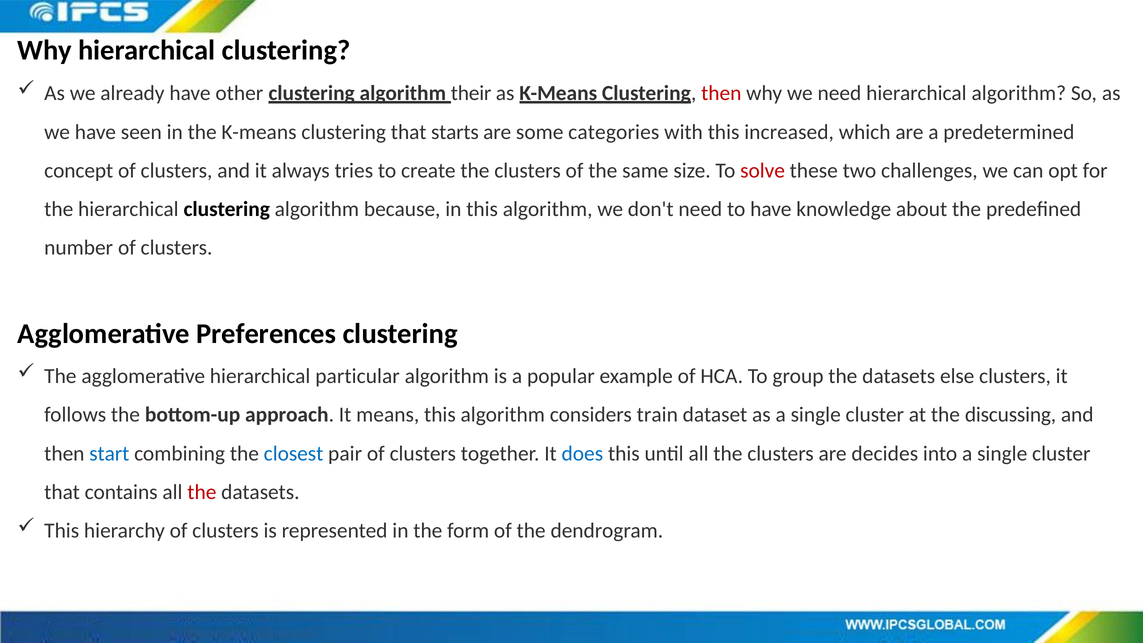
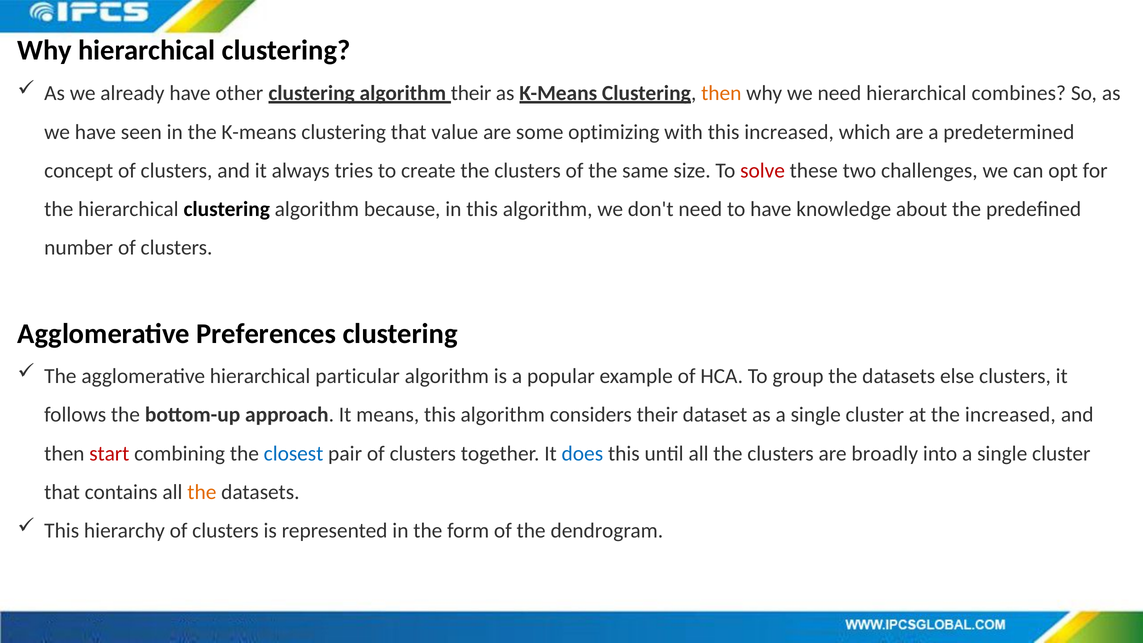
then at (721, 93) colour: red -> orange
hierarchical algorithm: algorithm -> combines
starts: starts -> value
categories: categories -> optimizing
considers train: train -> their
the discussing: discussing -> increased
start colour: blue -> red
decides: decides -> broadly
the at (202, 492) colour: red -> orange
